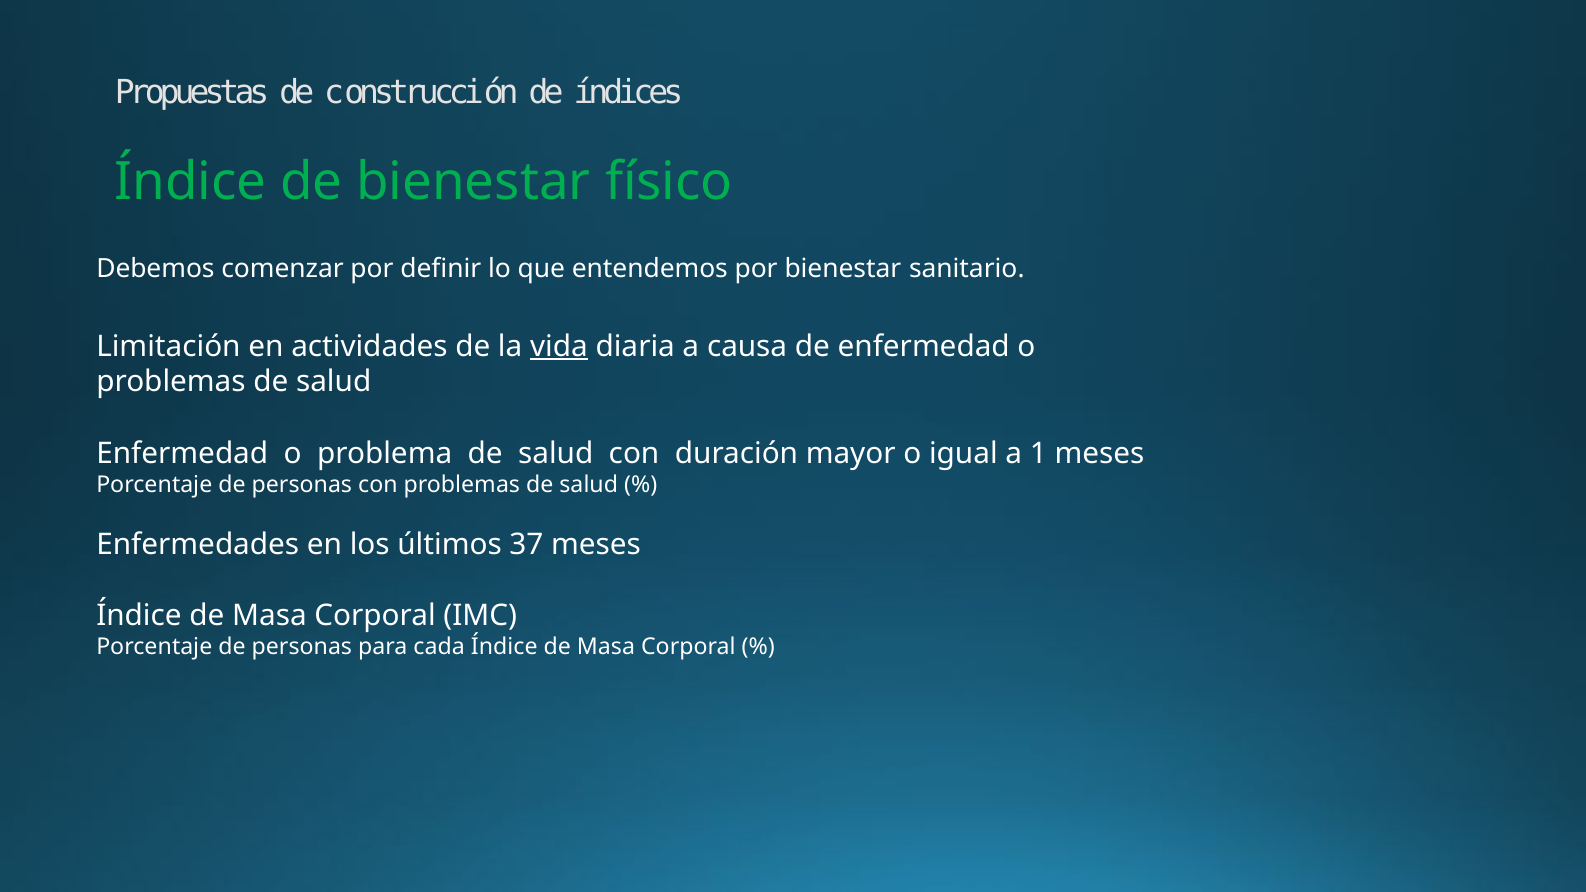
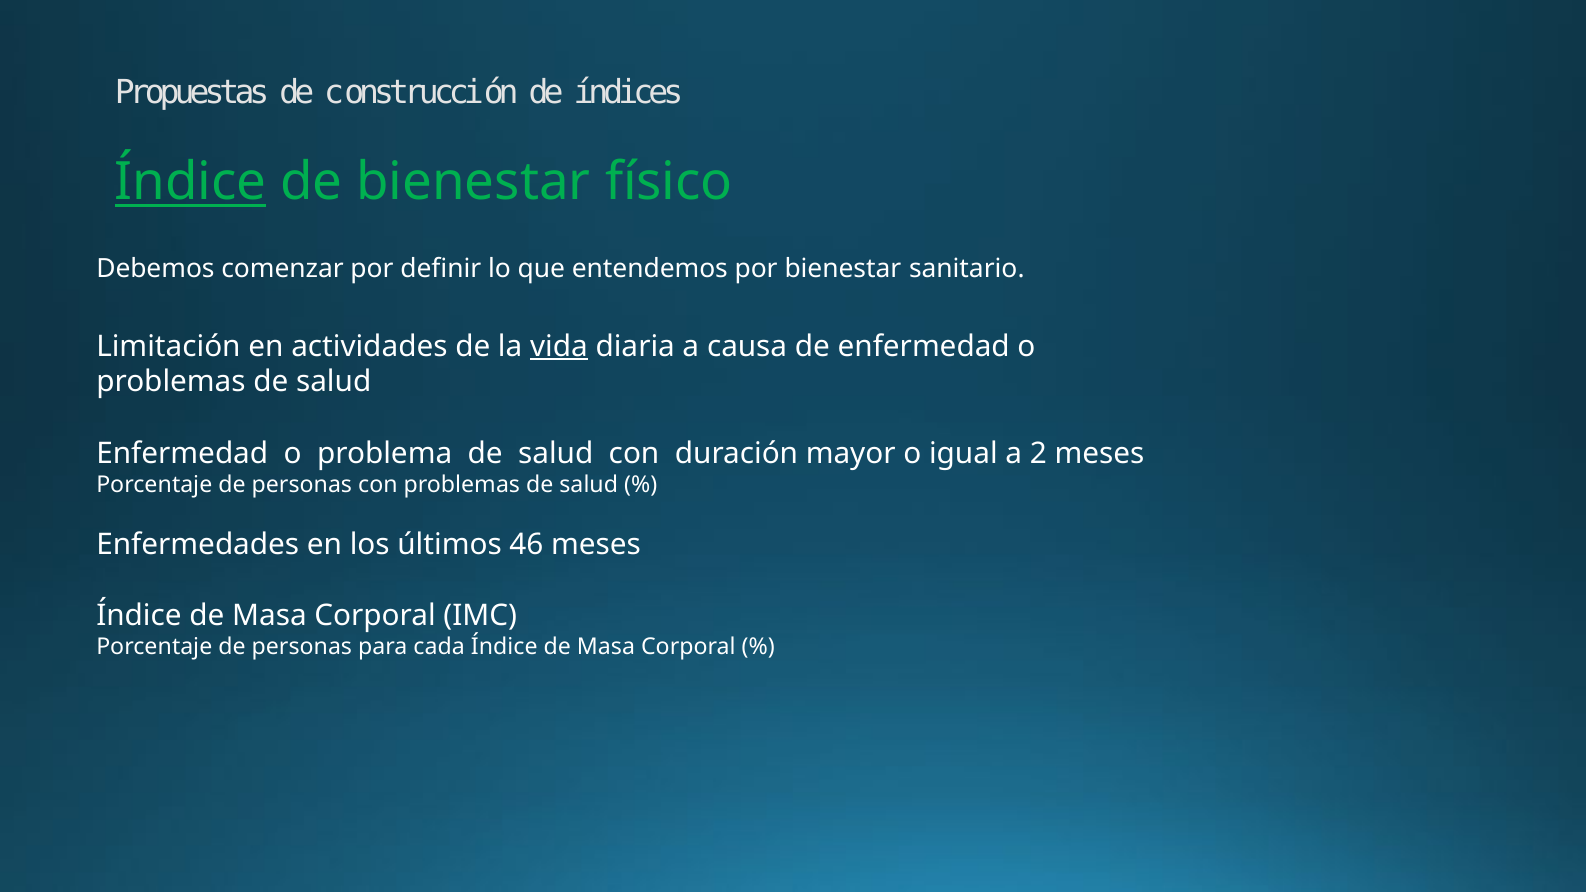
Índice at (191, 183) underline: none -> present
1: 1 -> 2
37: 37 -> 46
